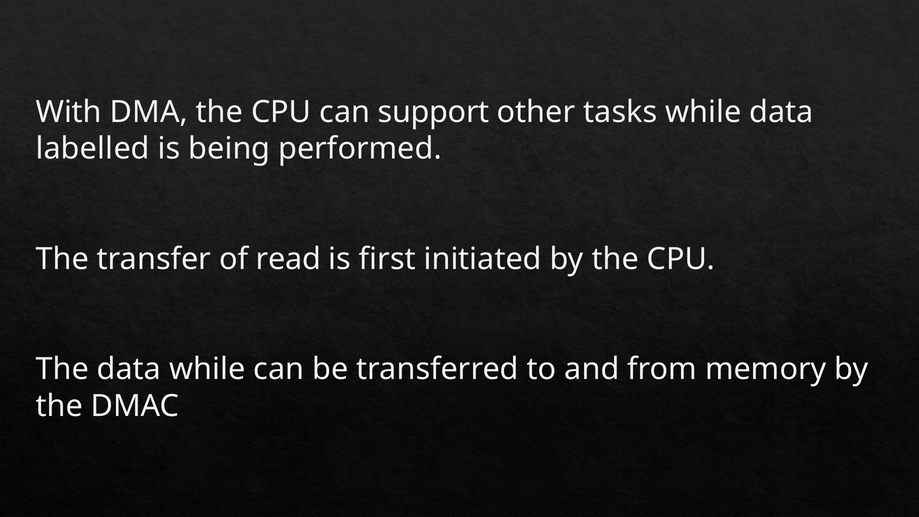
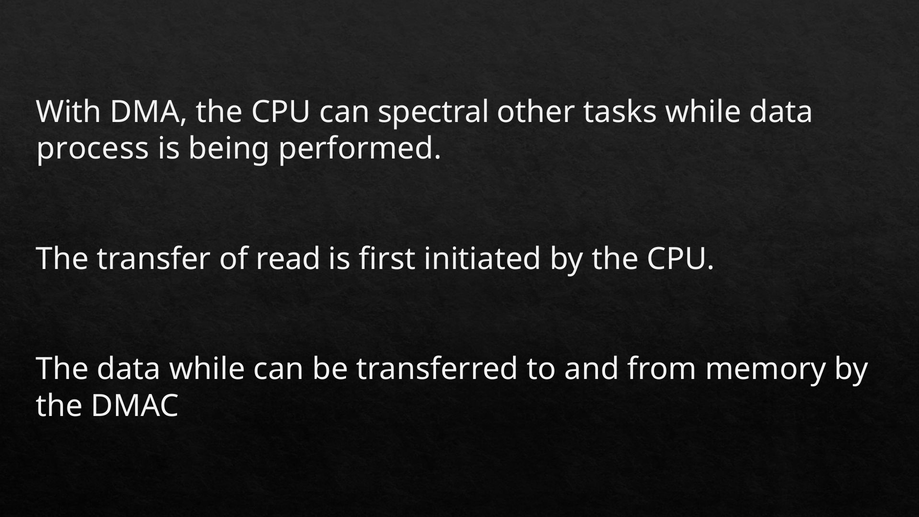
support: support -> spectral
labelled: labelled -> process
